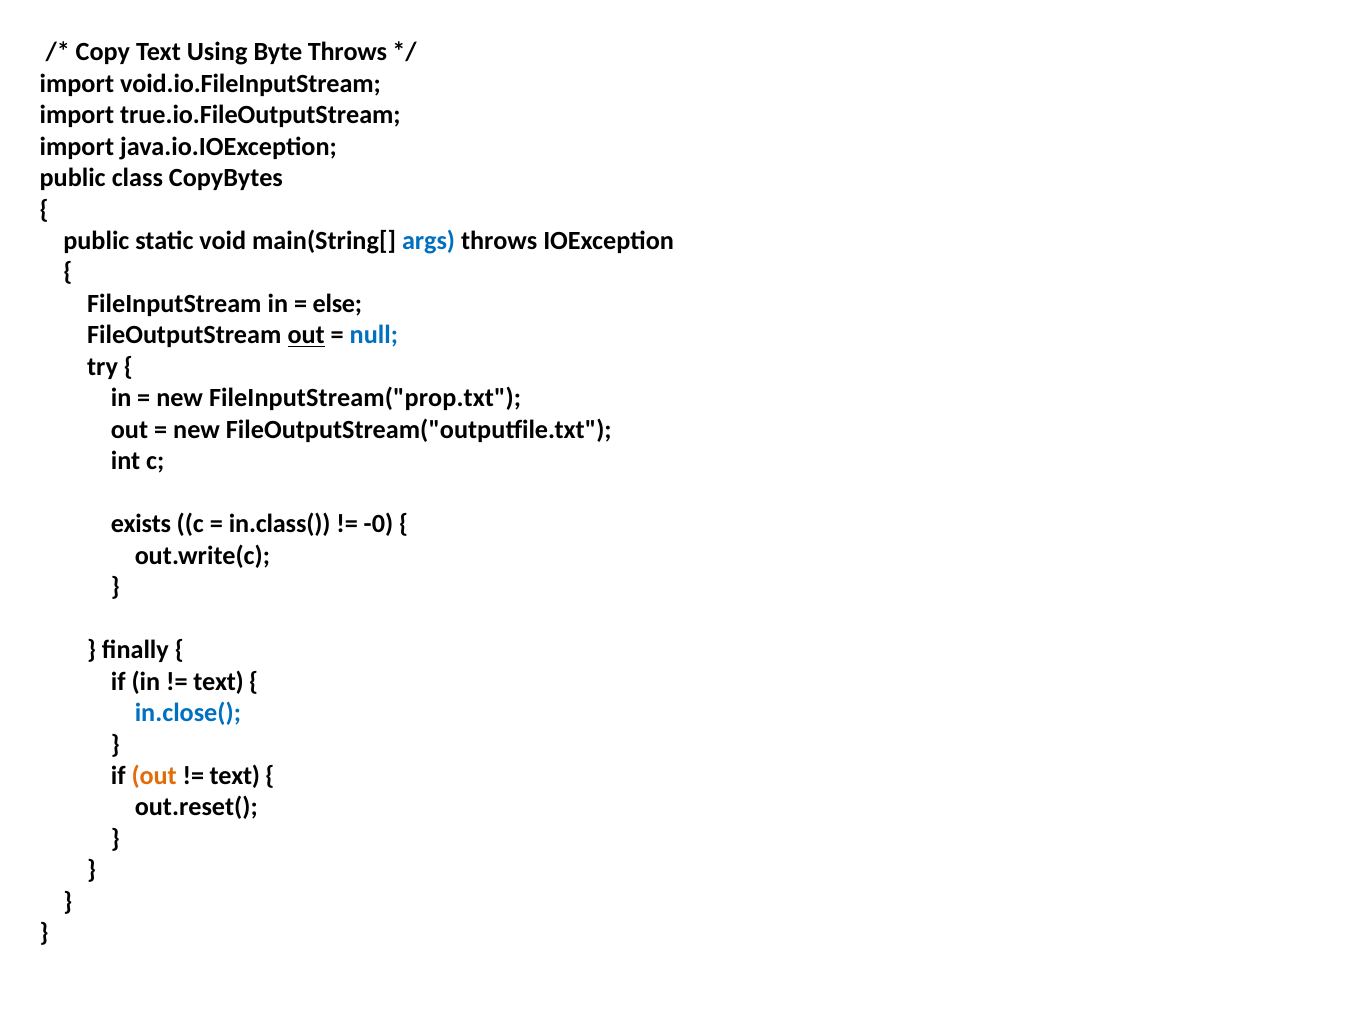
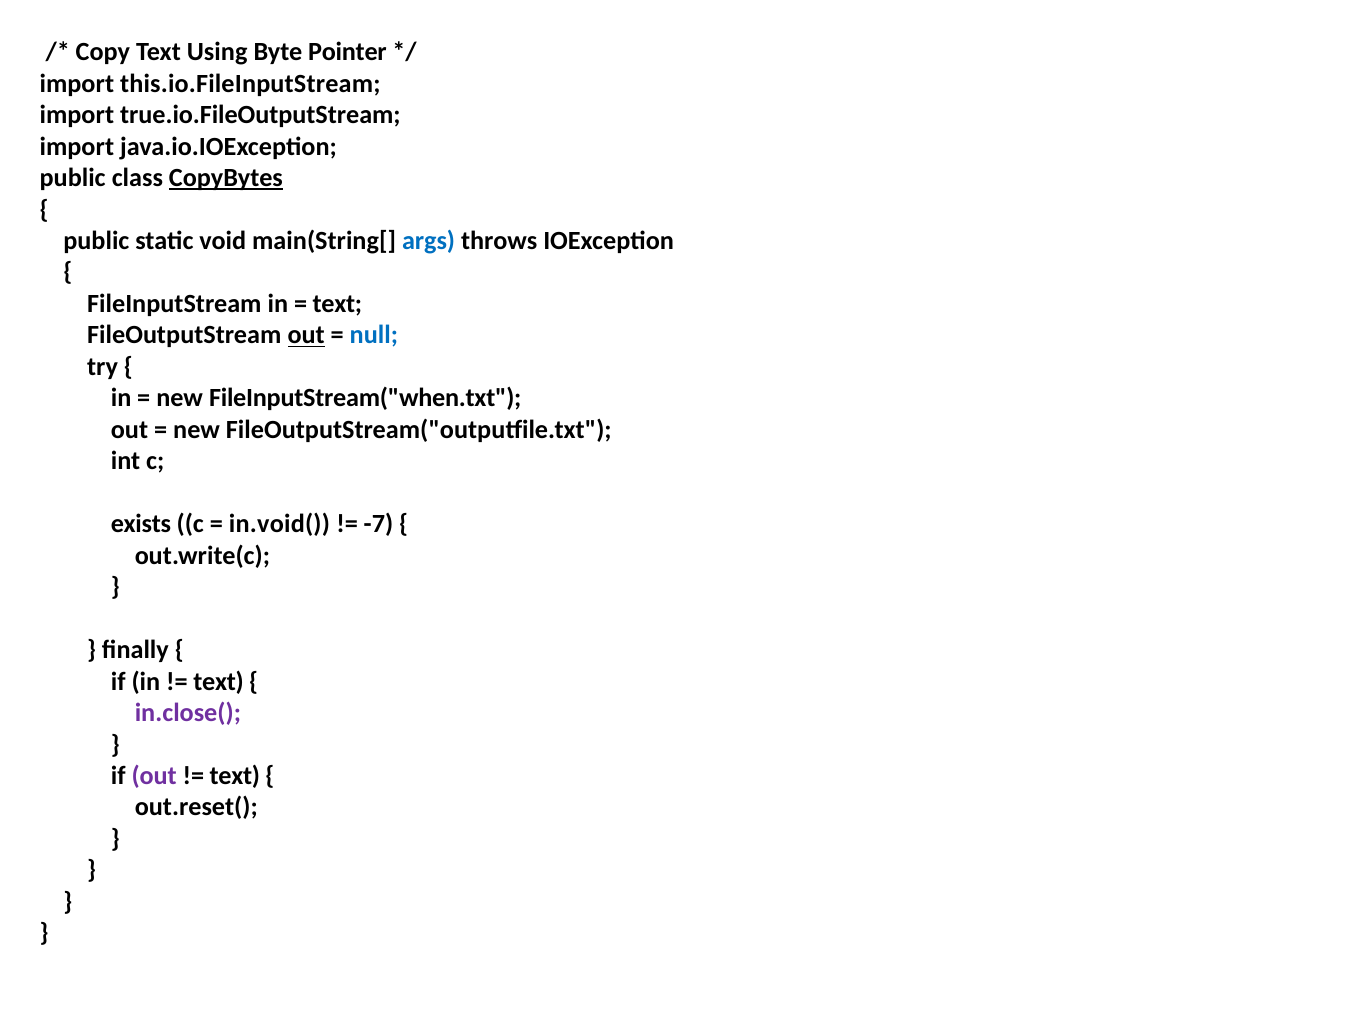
Byte Throws: Throws -> Pointer
void.io.FileInputStream: void.io.FileInputStream -> this.io.FileInputStream
CopyBytes underline: none -> present
else at (337, 304): else -> text
FileInputStream("prop.txt: FileInputStream("prop.txt -> FileInputStream("when.txt
in.class(: in.class( -> in.void(
-0: -0 -> -7
in.close( colour: blue -> purple
out at (154, 776) colour: orange -> purple
